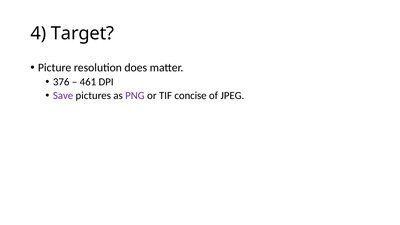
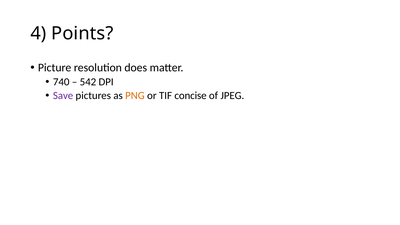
Target: Target -> Points
376: 376 -> 740
461: 461 -> 542
PNG colour: purple -> orange
